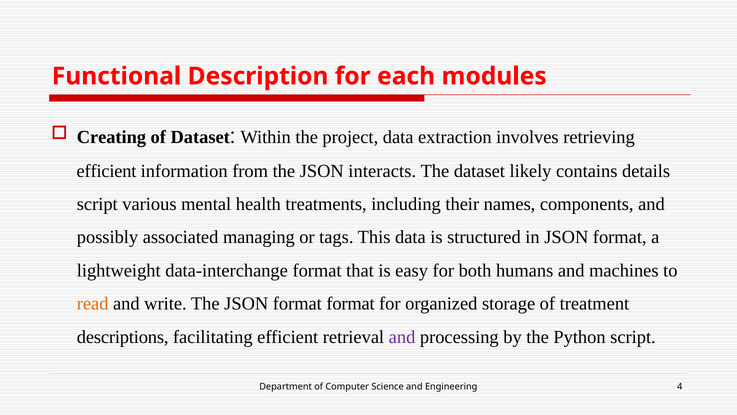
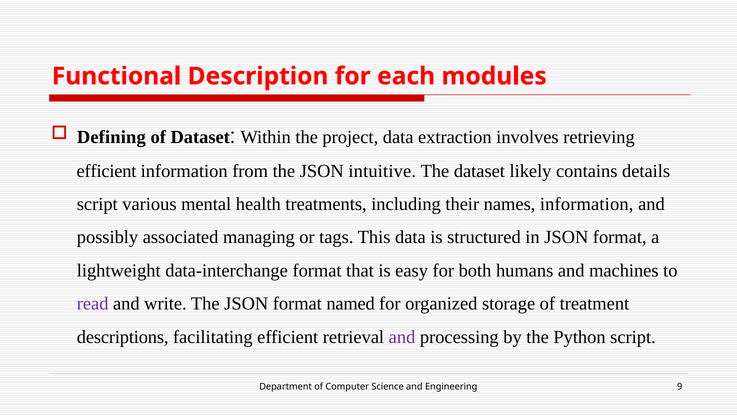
Creating: Creating -> Defining
interacts: interacts -> intuitive
names components: components -> information
read colour: orange -> purple
format format: format -> named
4: 4 -> 9
